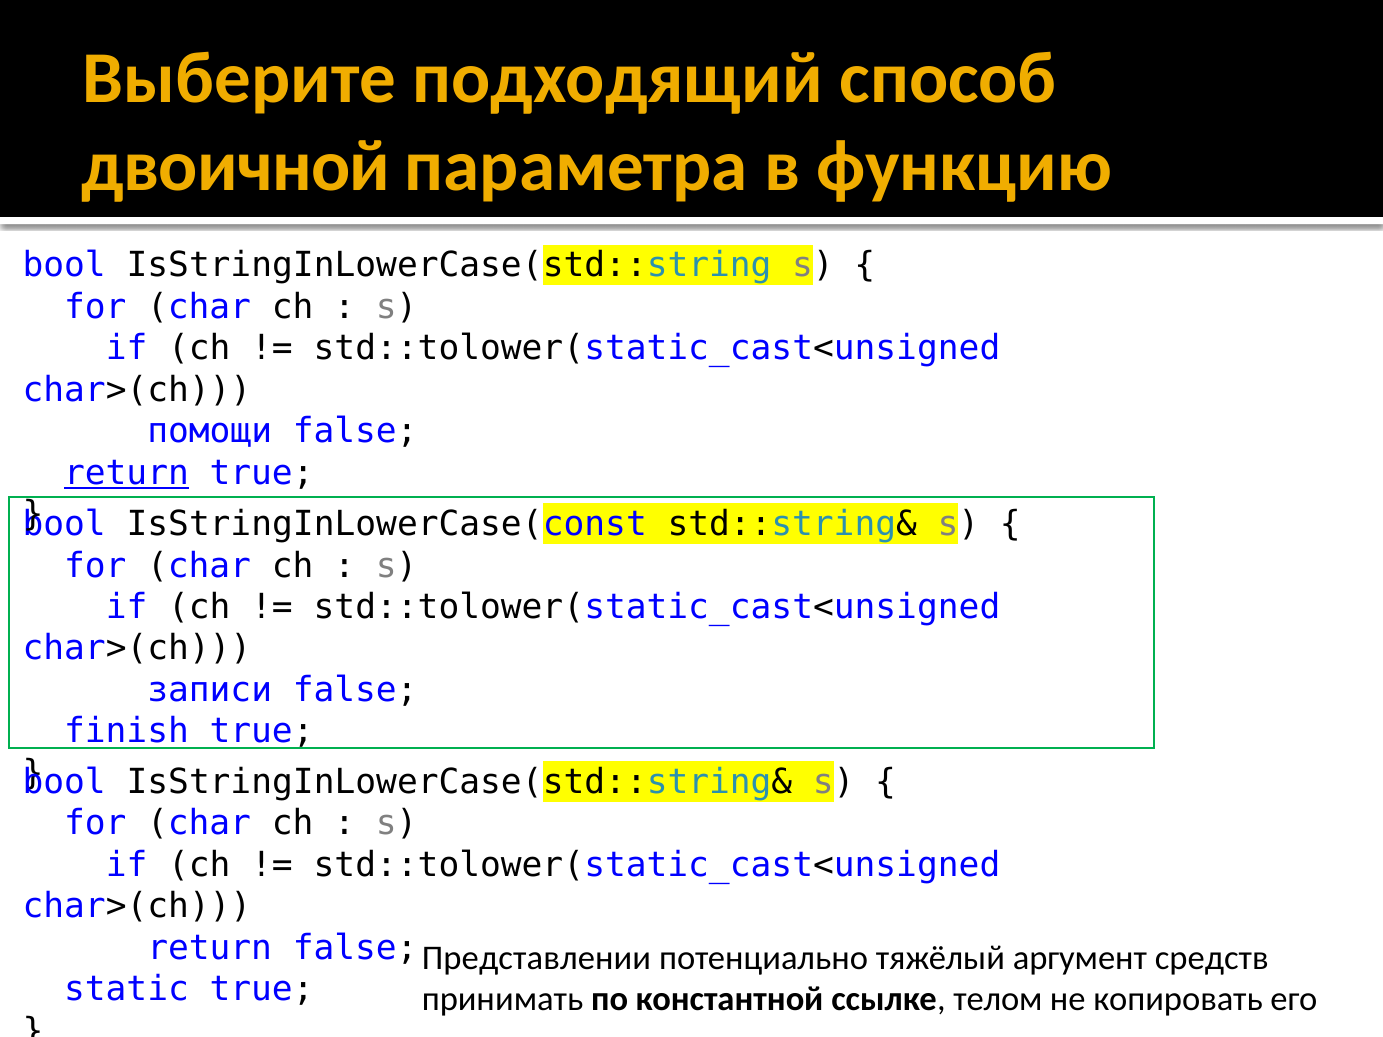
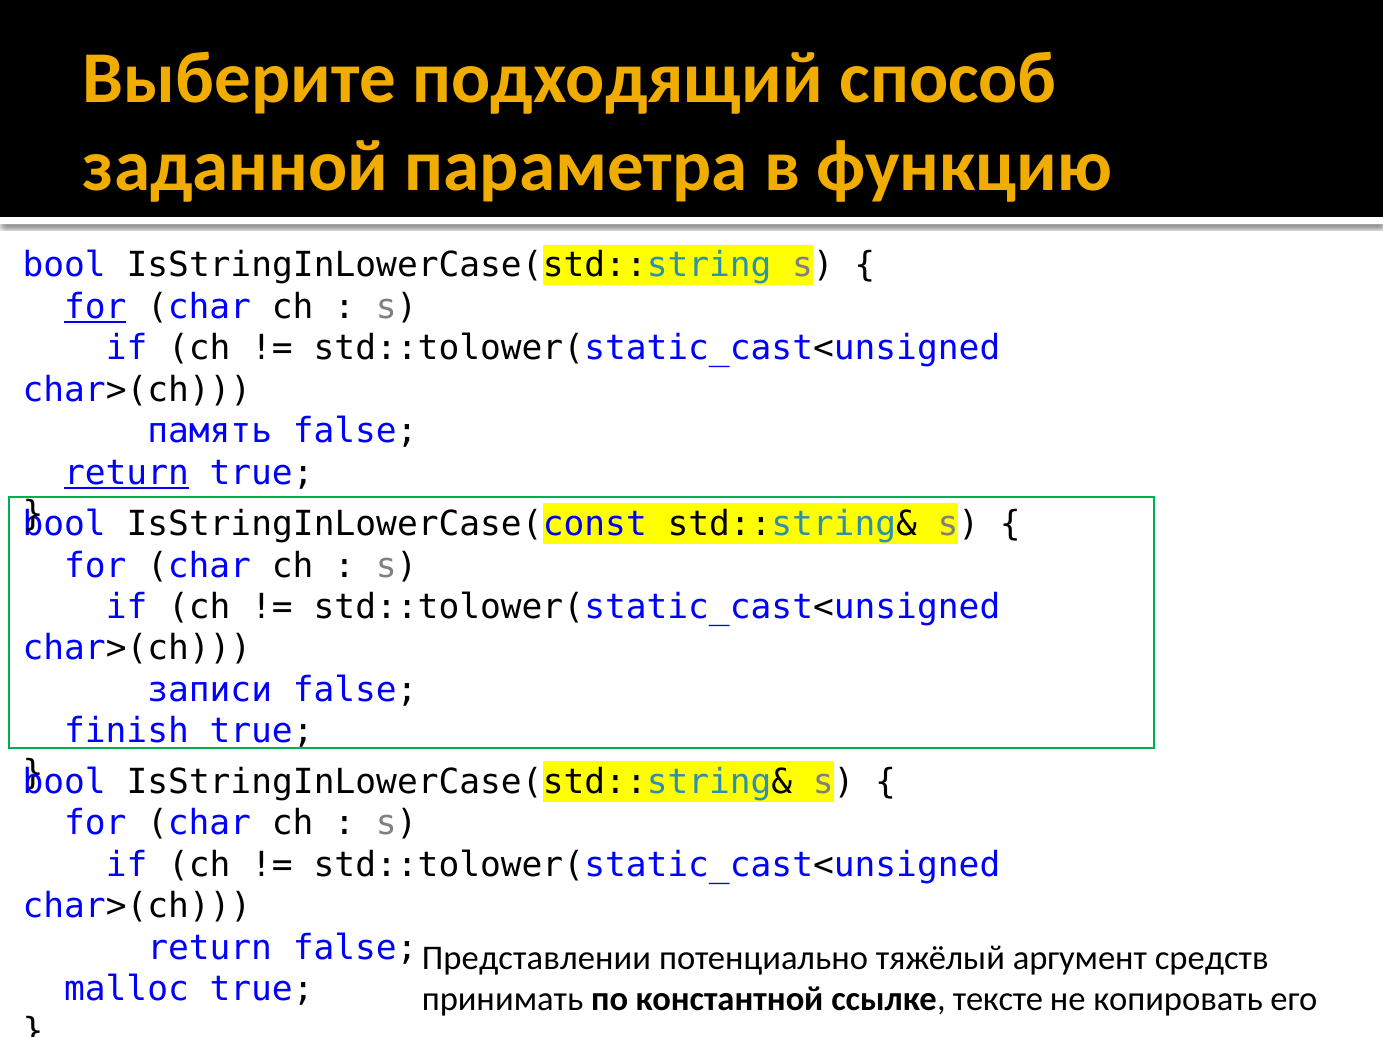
двоичной: двоичной -> заданной
for at (95, 307) underline: none -> present
помощи: помощи -> память
static: static -> malloc
телом: телом -> тексте
